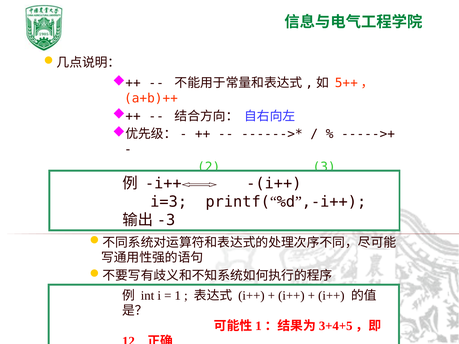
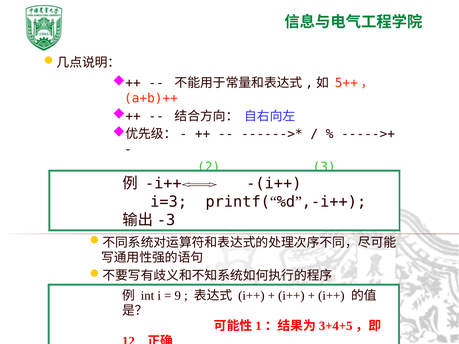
1 at (178, 296): 1 -> 9
